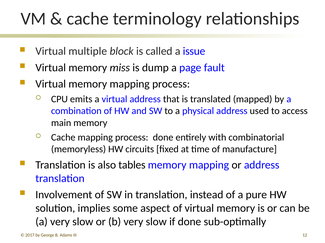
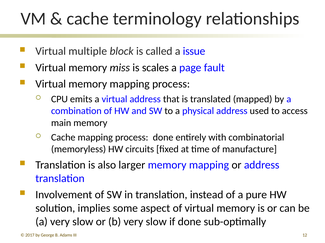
dump: dump -> scales
tables: tables -> larger
